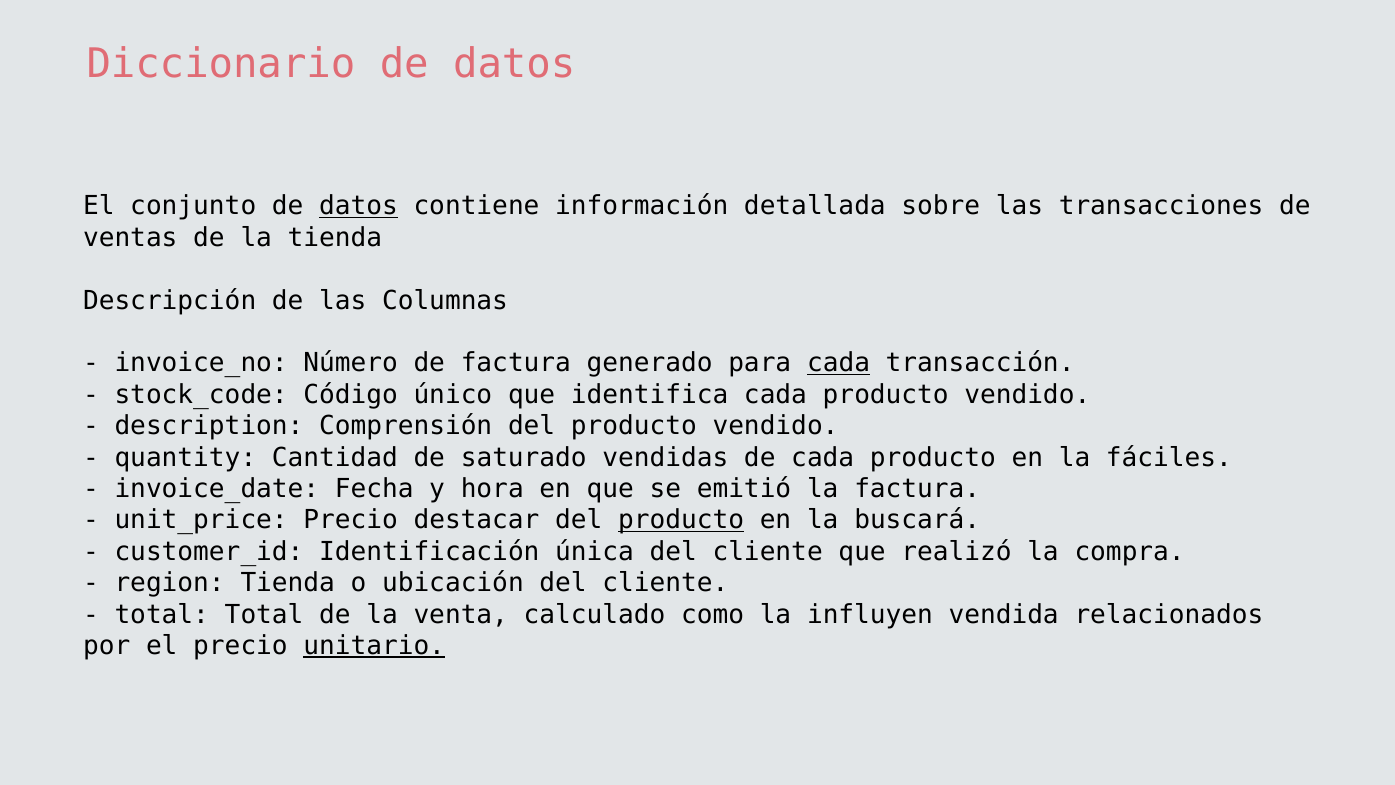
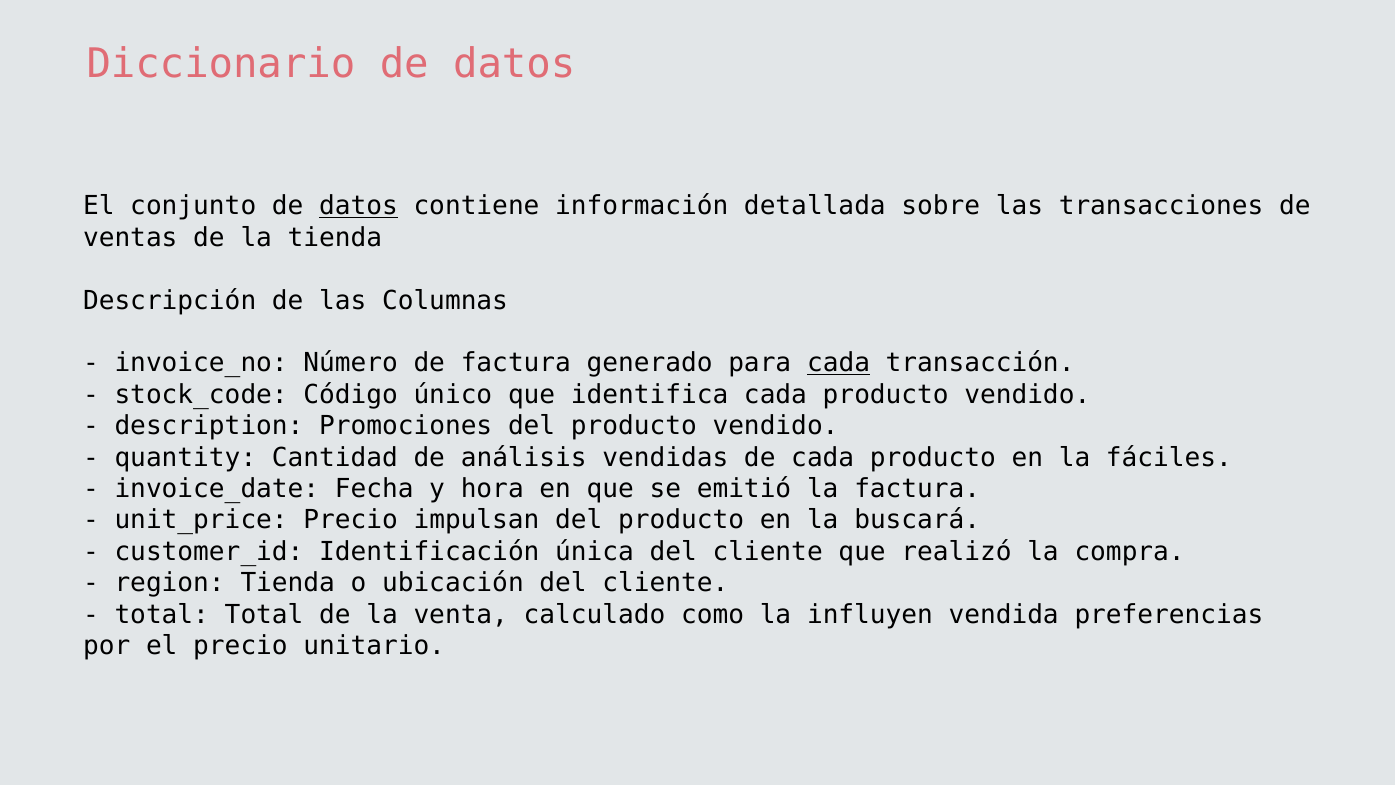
Comprensión: Comprensión -> Promociones
saturado: saturado -> análisis
destacar: destacar -> impulsan
producto at (681, 520) underline: present -> none
relacionados: relacionados -> preferencias
unitario underline: present -> none
